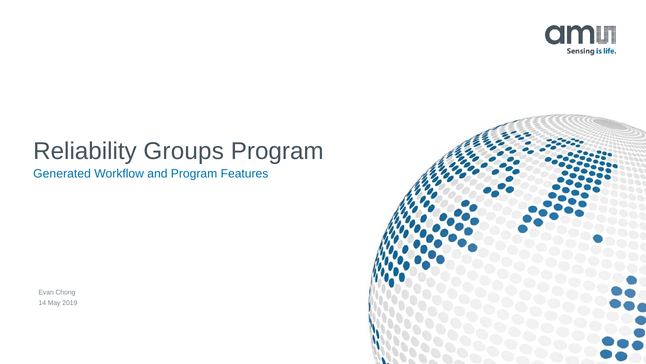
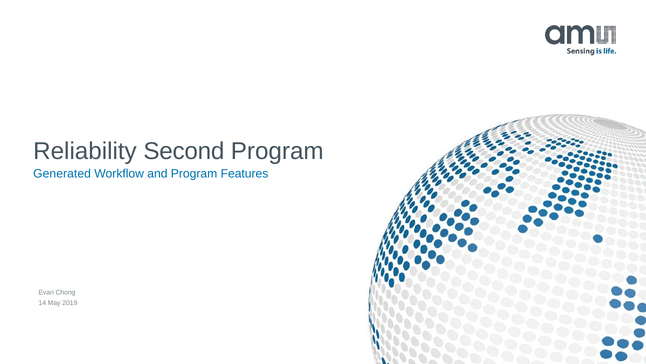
Groups: Groups -> Second
